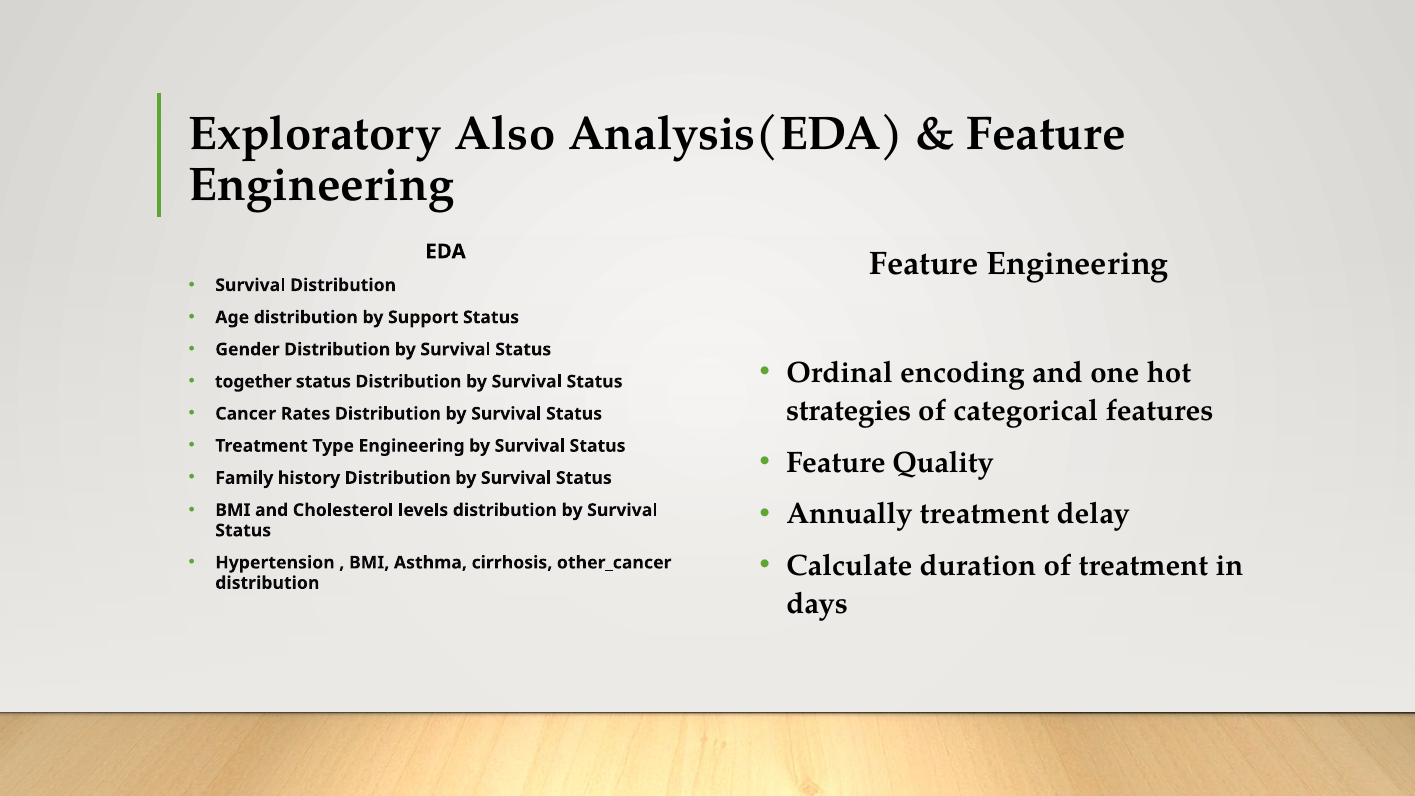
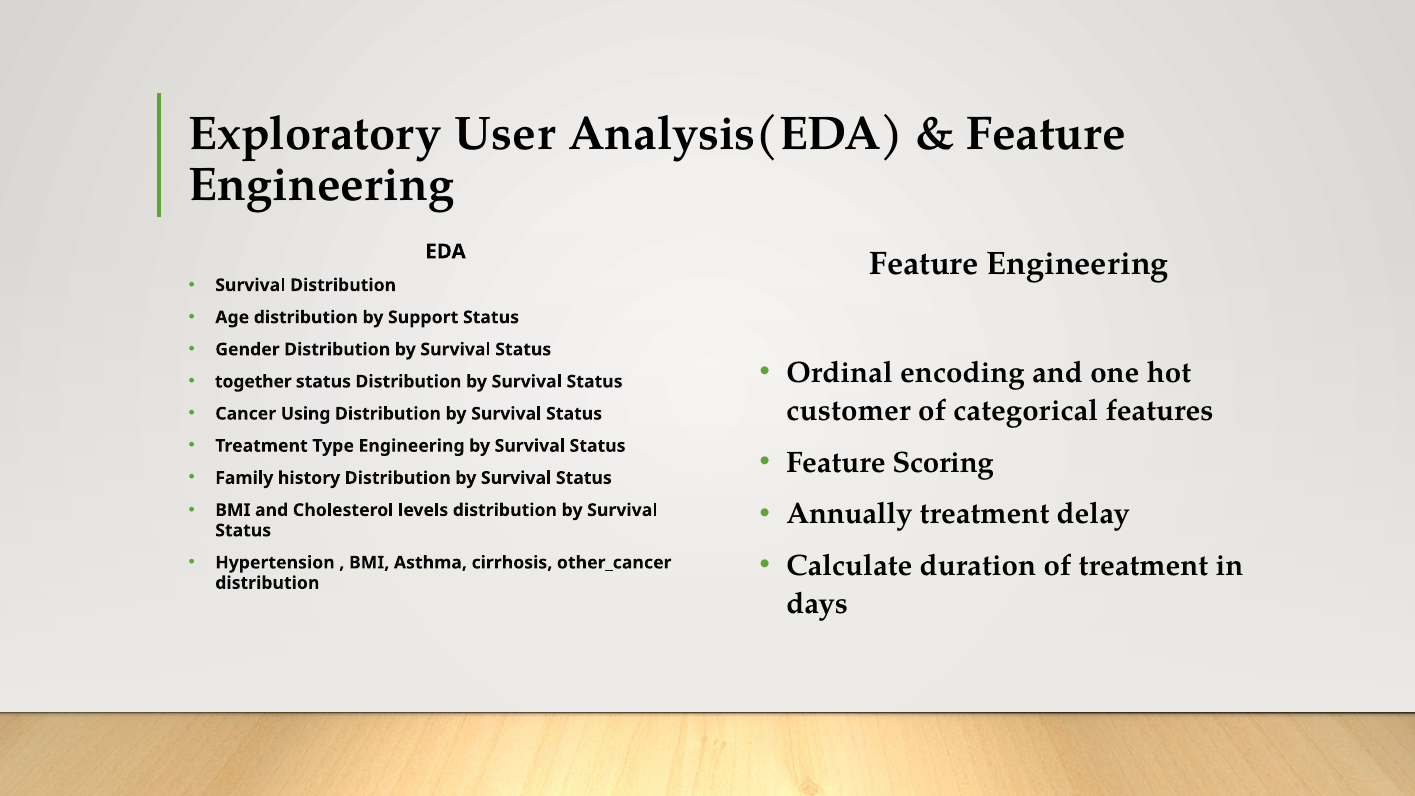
Also: Also -> User
strategies: strategies -> customer
Rates: Rates -> Using
Quality: Quality -> Scoring
